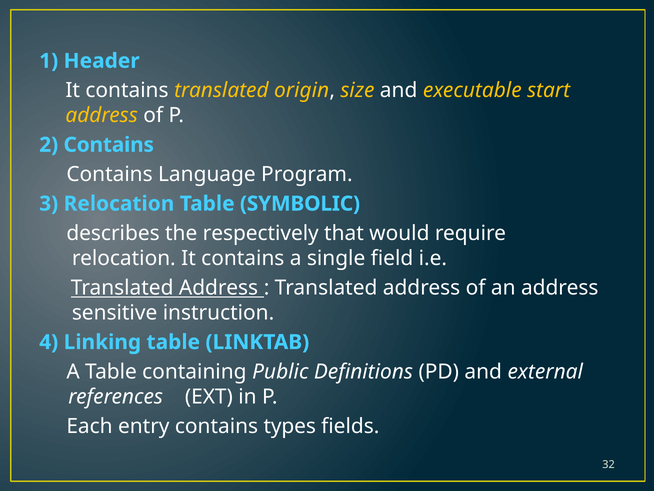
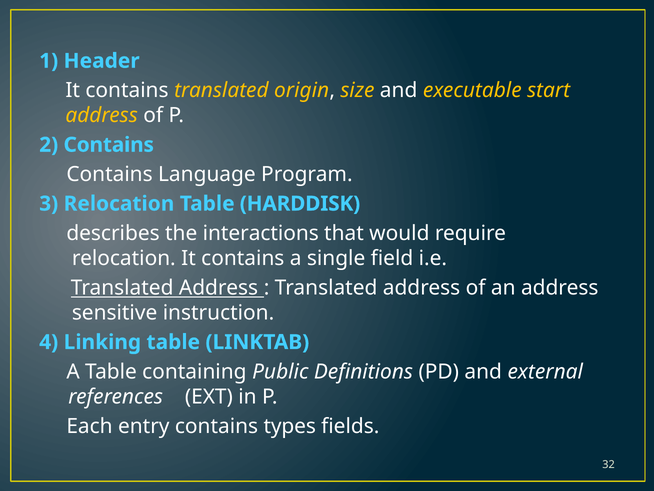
SYMBOLIC: SYMBOLIC -> HARDDISK
respectively: respectively -> interactions
